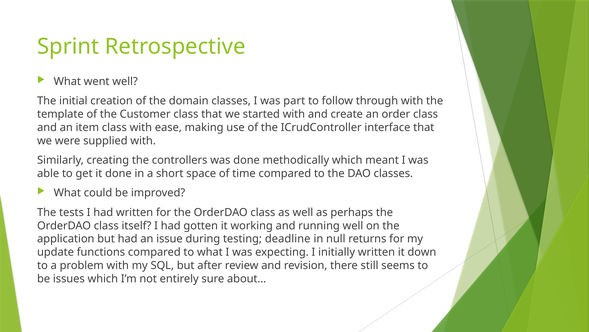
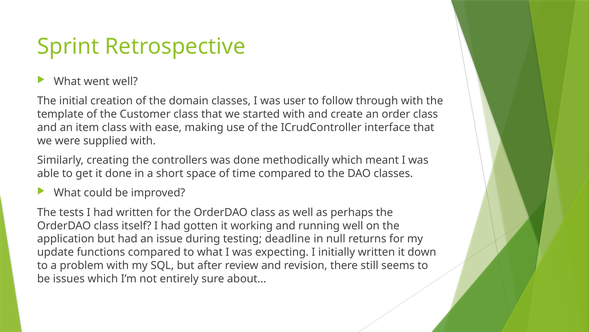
part: part -> user
